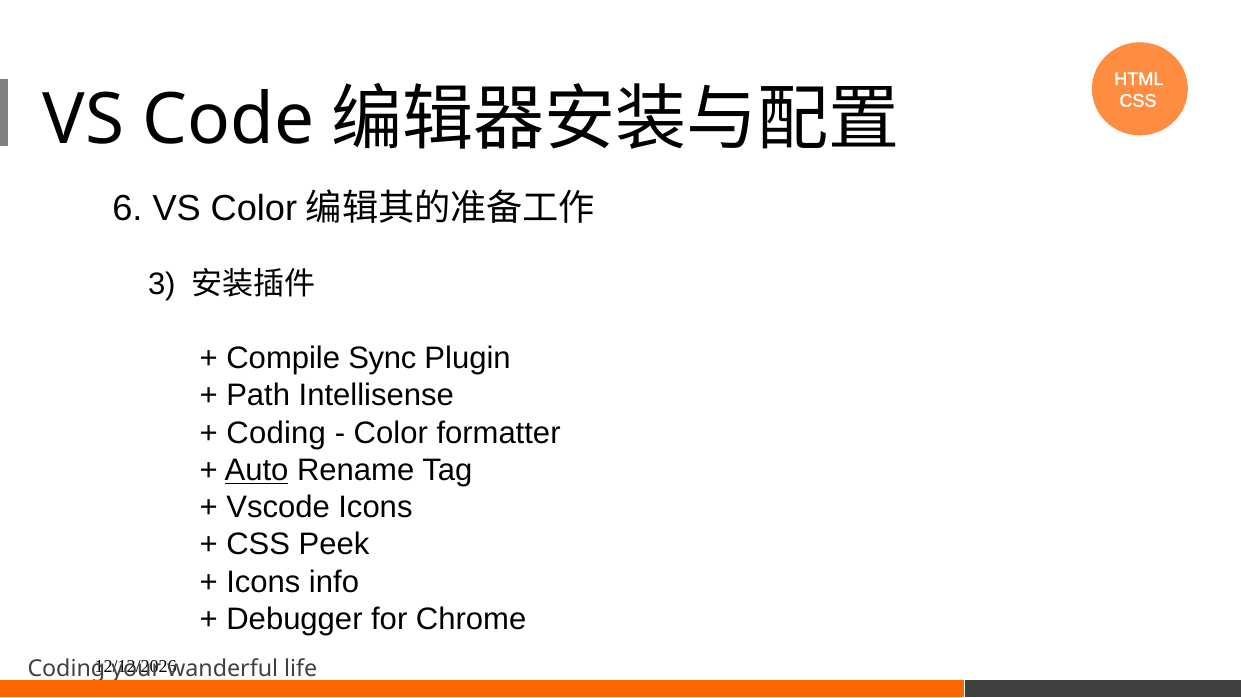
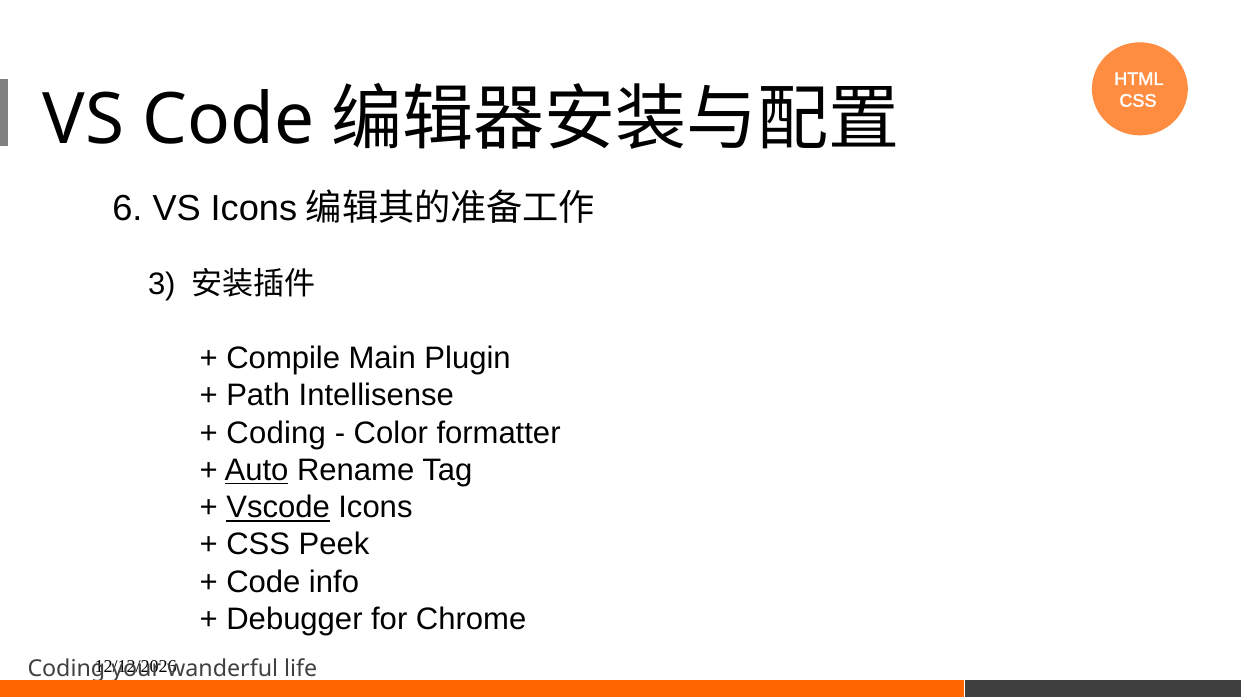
VS Color: Color -> Icons
Sync: Sync -> Main
Vscode underline: none -> present
Icons at (263, 582): Icons -> Code
